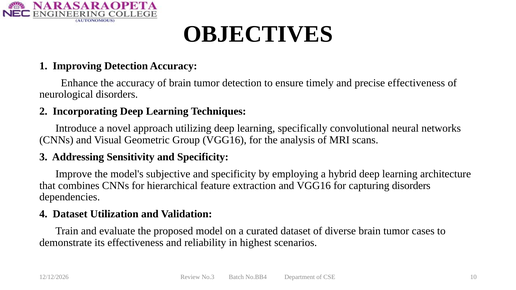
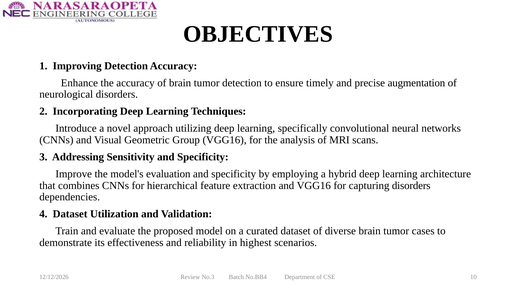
precise effectiveness: effectiveness -> augmentation
subjective: subjective -> evaluation
